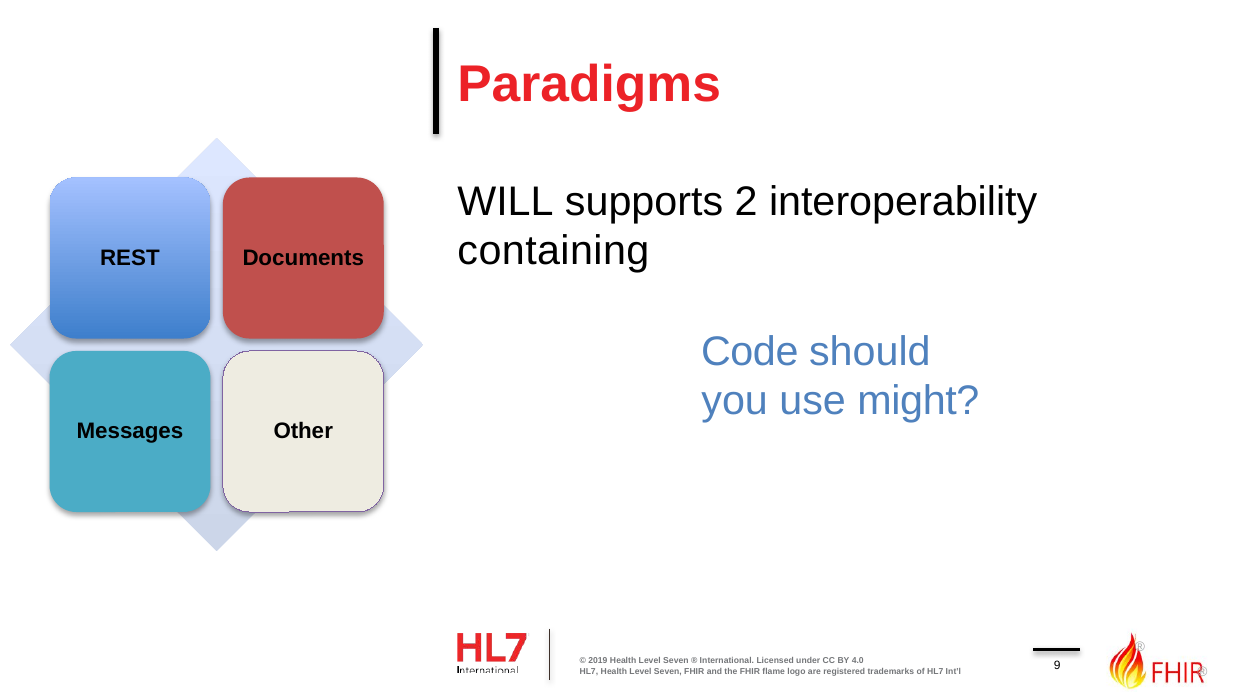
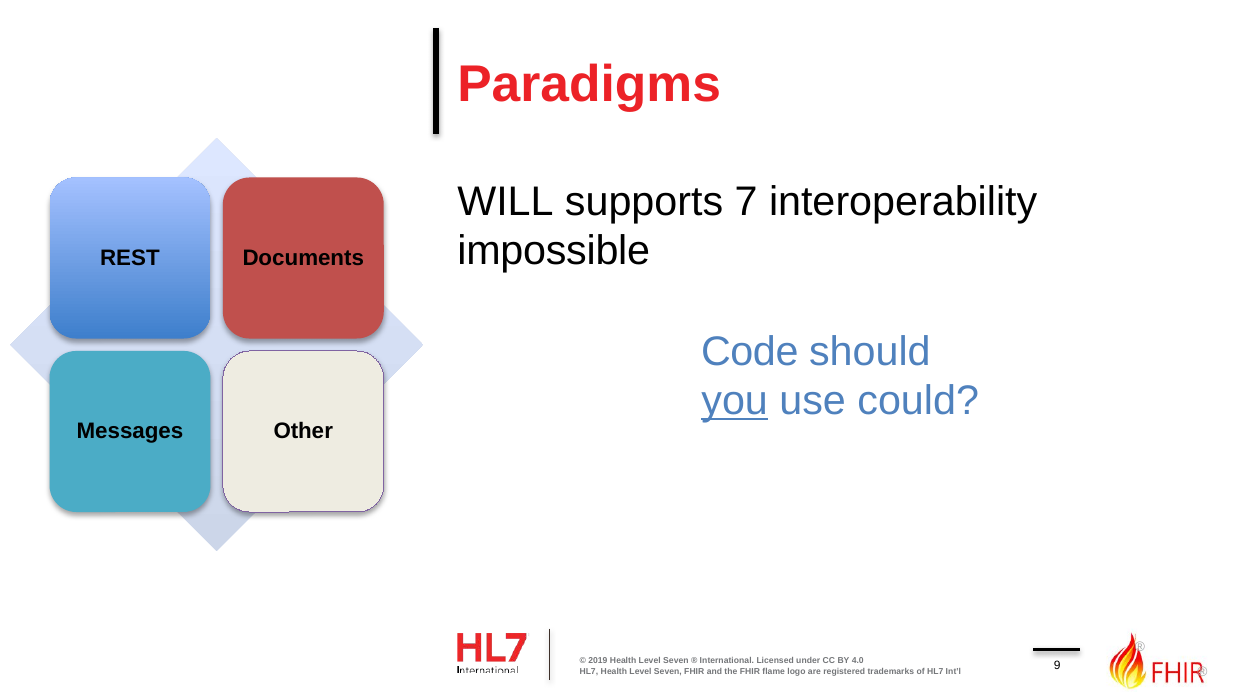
2: 2 -> 7
containing: containing -> impossible
you underline: none -> present
might: might -> could
